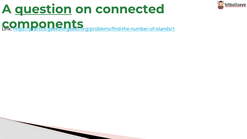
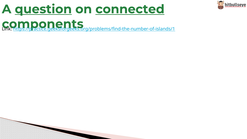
connected underline: none -> present
